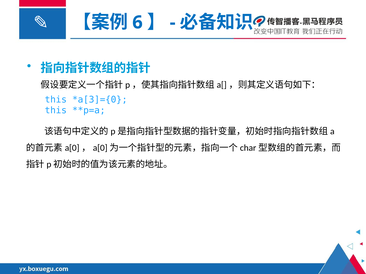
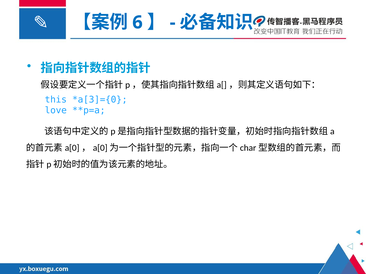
this at (56, 111): this -> love
